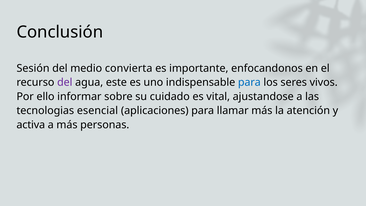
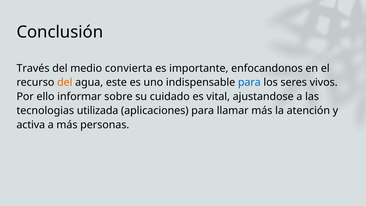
Sesión: Sesión -> Través
del at (65, 82) colour: purple -> orange
esencial: esencial -> utilizada
